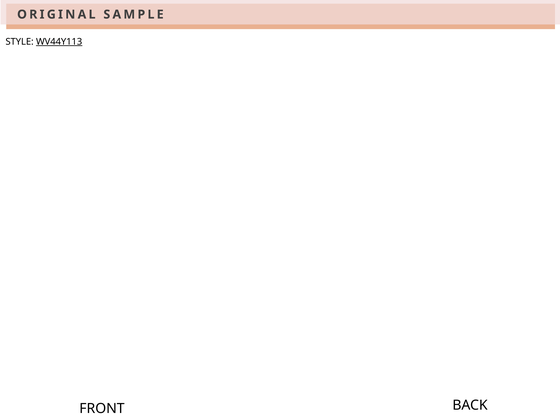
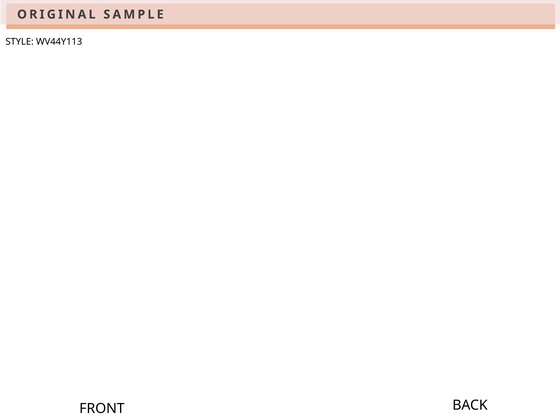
WV44Y113 underline: present -> none
